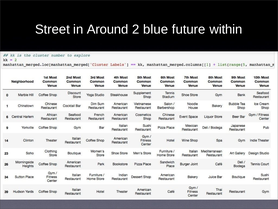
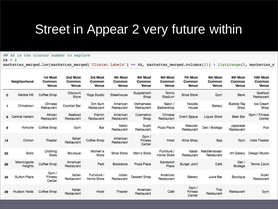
Around: Around -> Appear
blue: blue -> very
